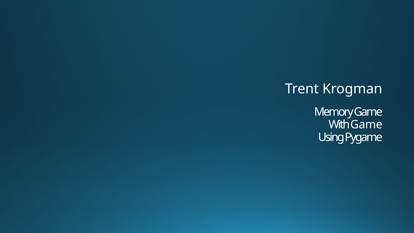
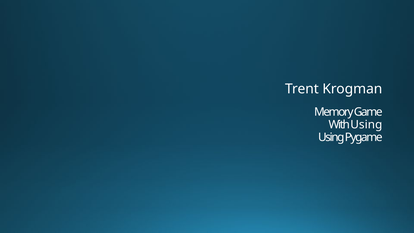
With Game: Game -> Using
